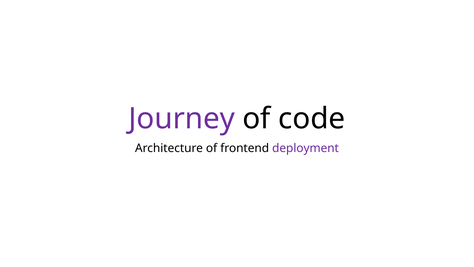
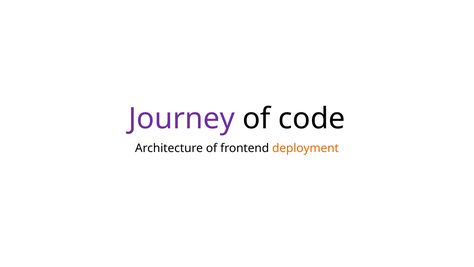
deployment colour: purple -> orange
